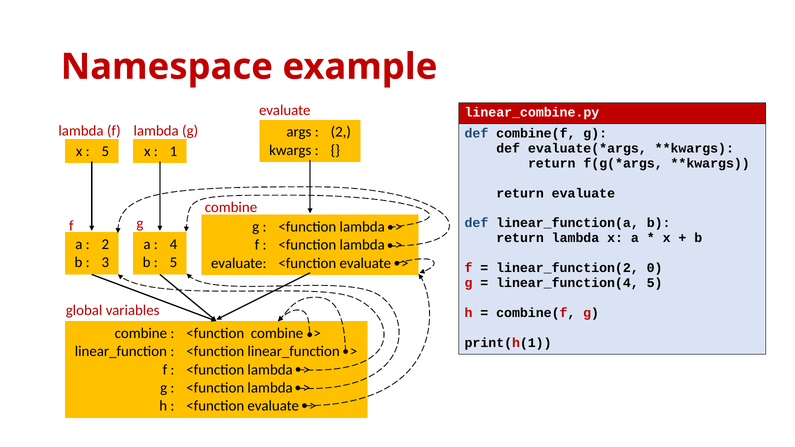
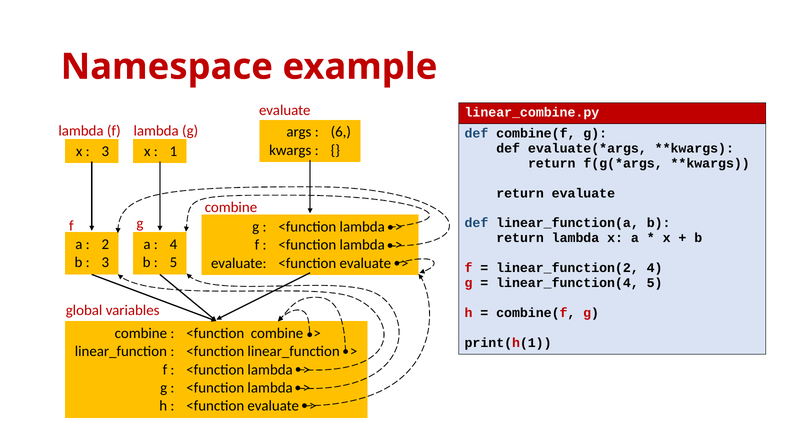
2 at (341, 132): 2 -> 6
5 at (105, 152): 5 -> 3
0 at (655, 268): 0 -> 4
